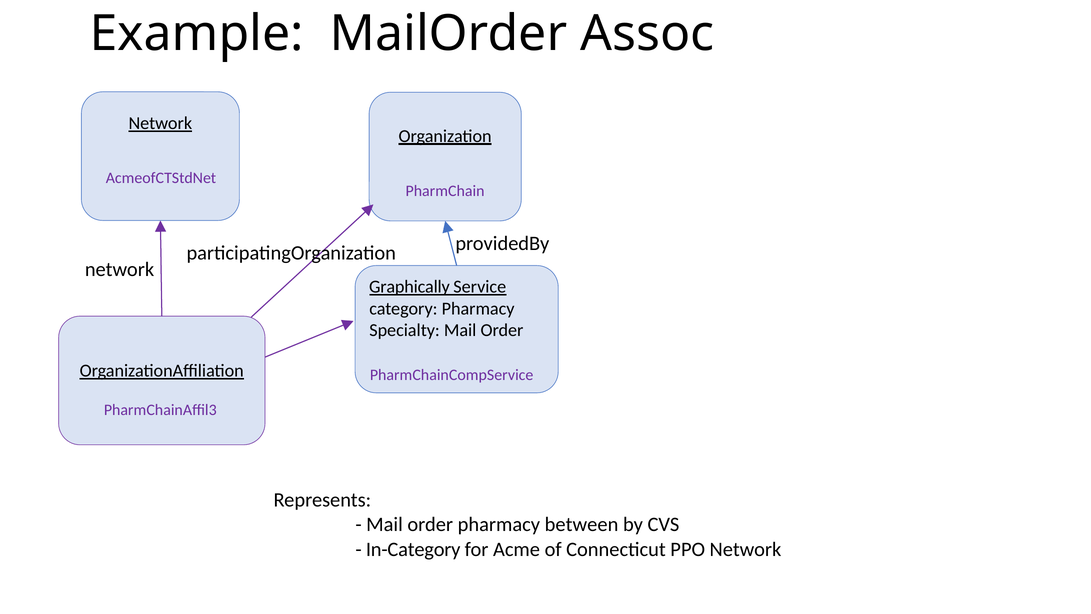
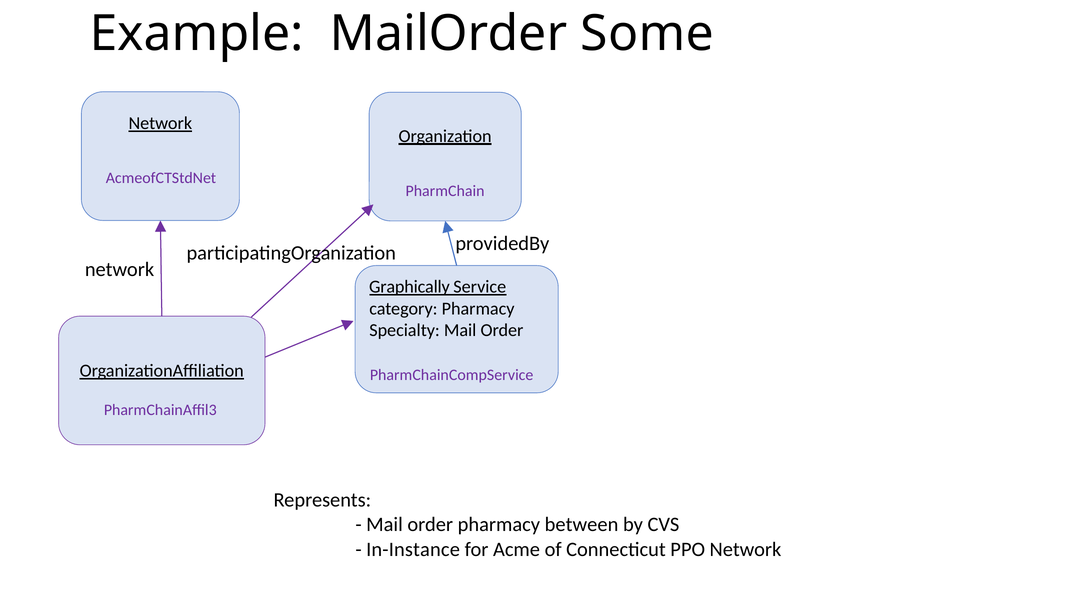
Assoc: Assoc -> Some
In-Category: In-Category -> In-Instance
